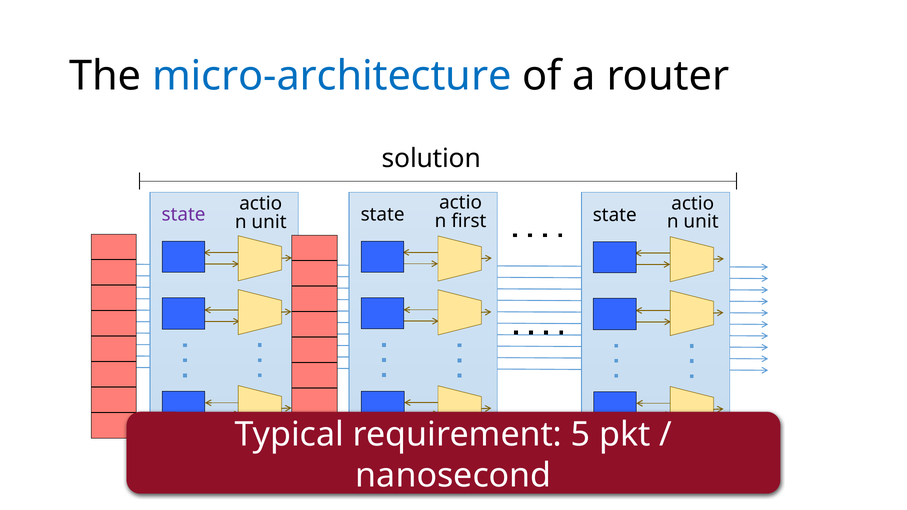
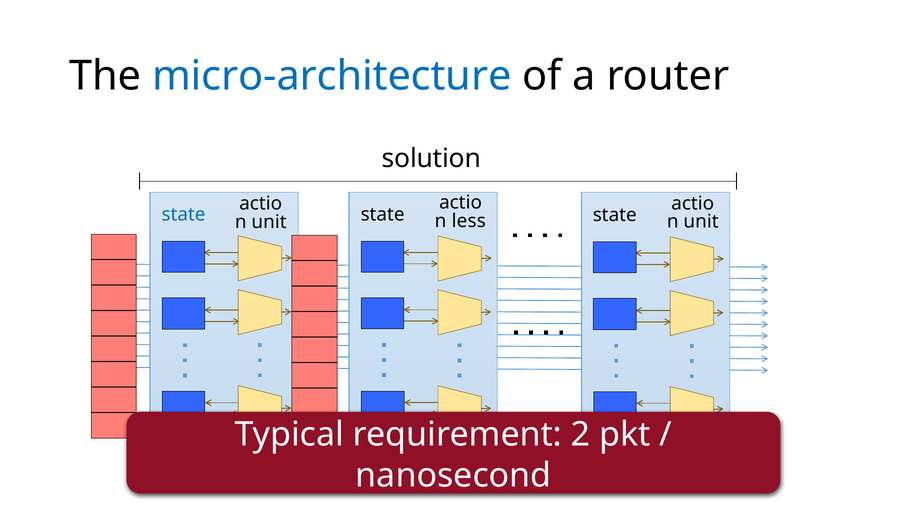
state at (184, 215) colour: purple -> blue
first: first -> less
5 at (581, 435): 5 -> 2
